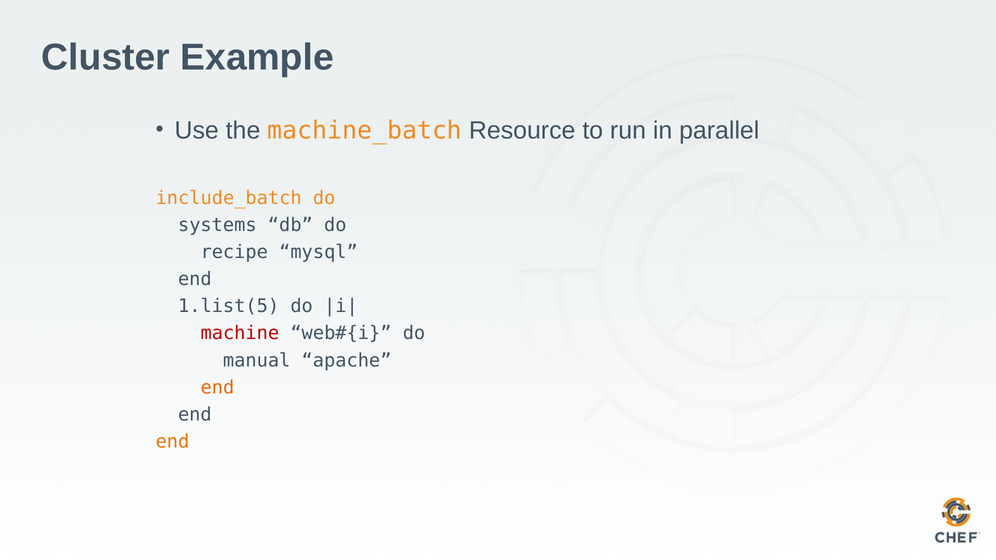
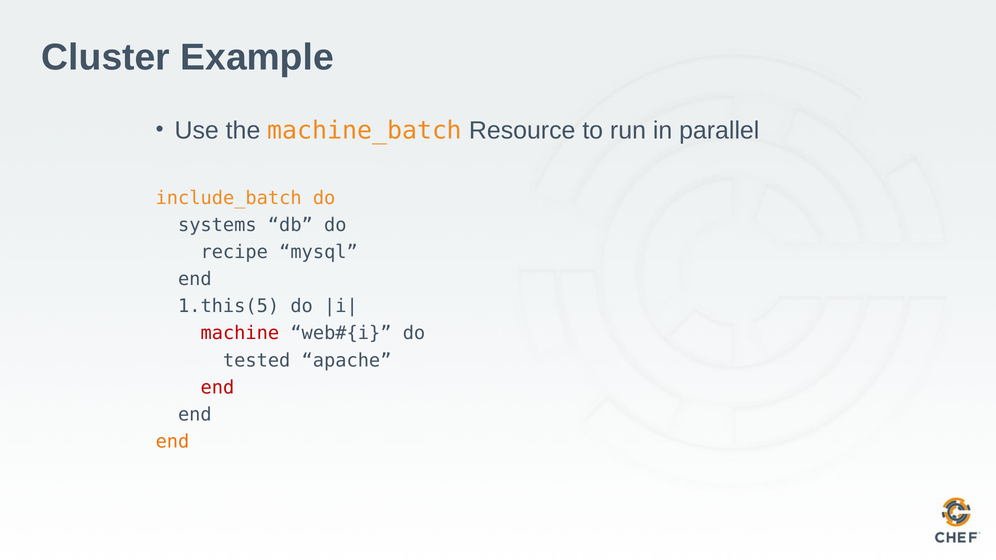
1.list(5: 1.list(5 -> 1.this(5
manual: manual -> tested
end at (217, 388) colour: orange -> red
